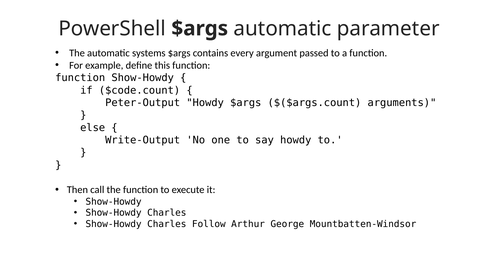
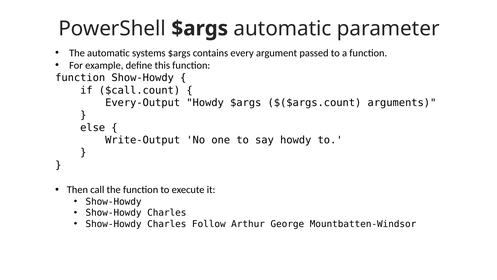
$code.count: $code.count -> $call.count
Peter-Output: Peter-Output -> Every-Output
